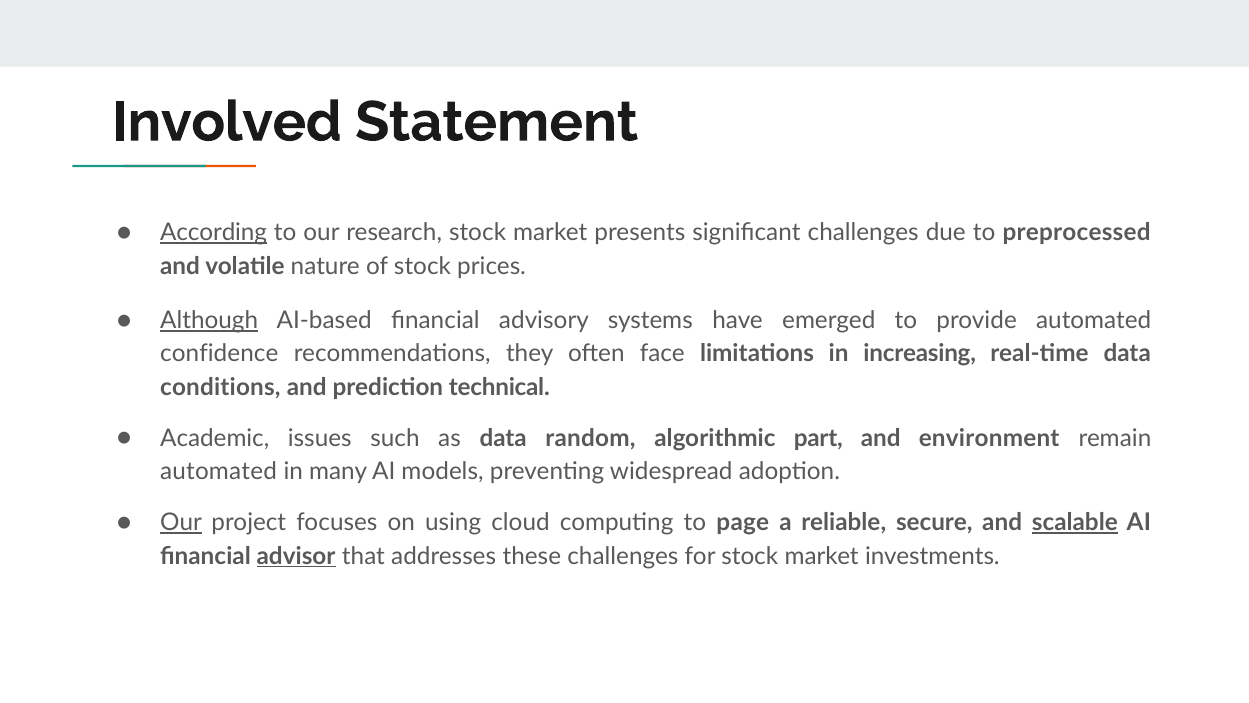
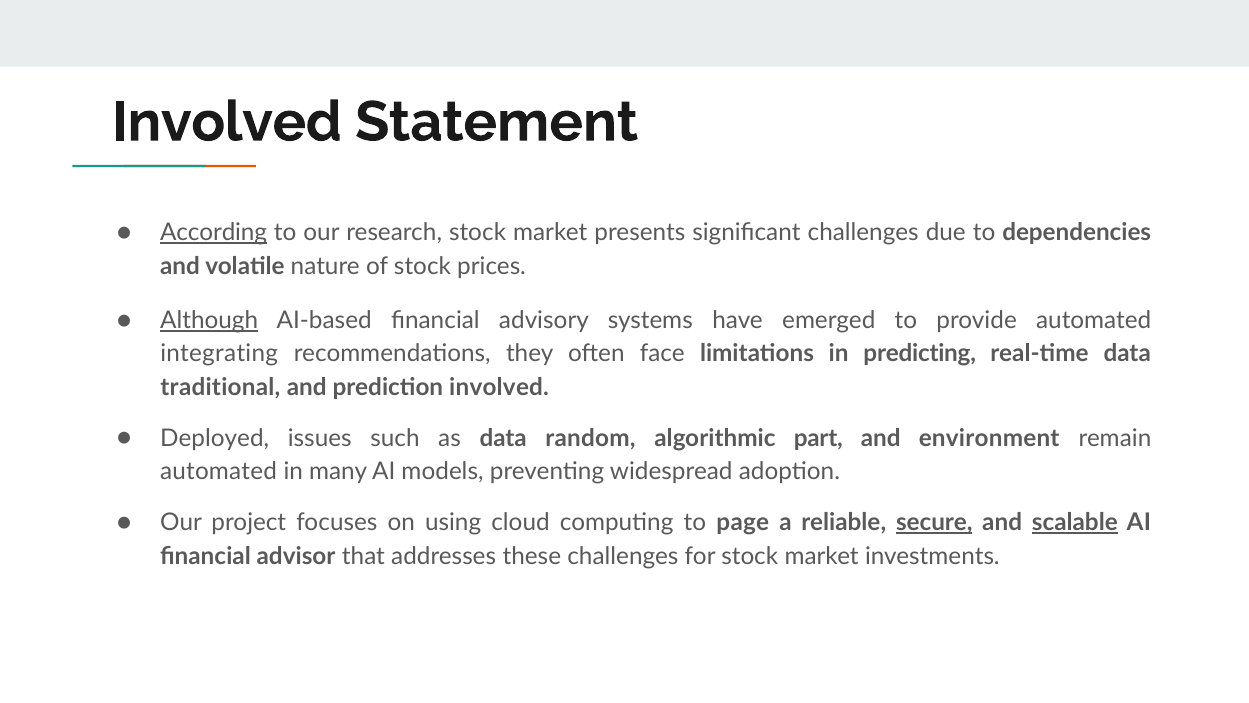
preprocessed: preprocessed -> dependencies
confidence: confidence -> integrating
increasing: increasing -> predicting
conditions: conditions -> traditional
prediction technical: technical -> involved
Academic: Academic -> Deployed
Our at (181, 522) underline: present -> none
secure underline: none -> present
advisor underline: present -> none
